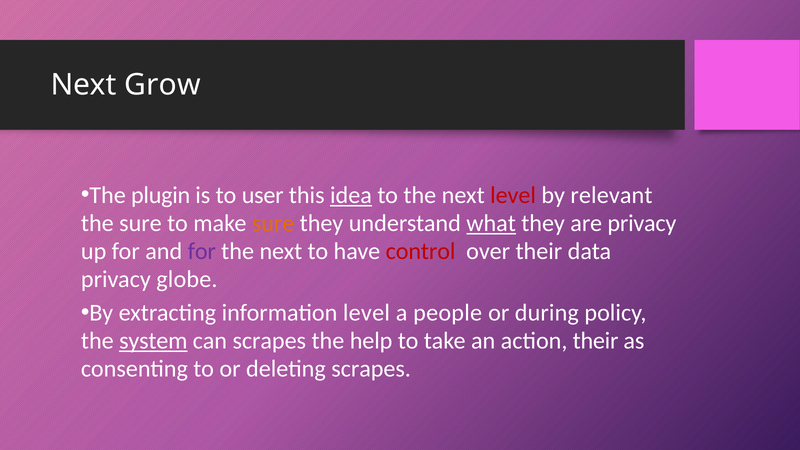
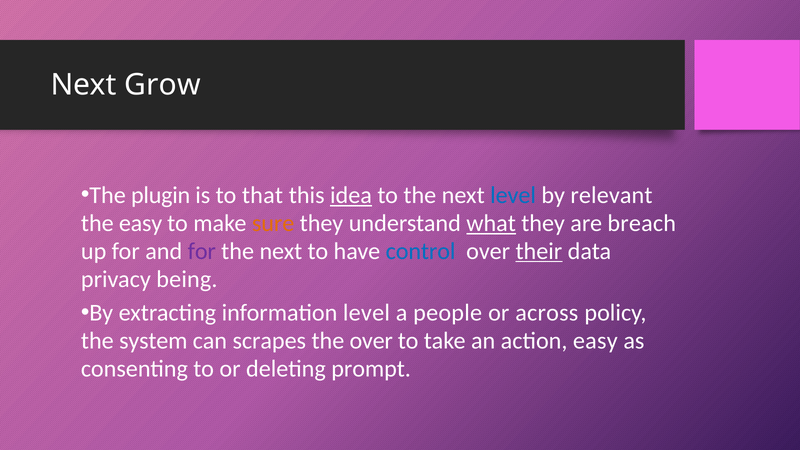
user: user -> that
level at (513, 195) colour: red -> blue
the sure: sure -> easy
are privacy: privacy -> breach
control colour: red -> blue
their at (539, 251) underline: none -> present
globe: globe -> being
during: during -> across
system underline: present -> none
the help: help -> over
action their: their -> easy
deleting scrapes: scrapes -> prompt
